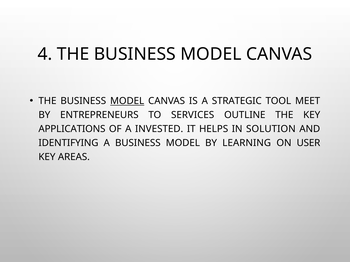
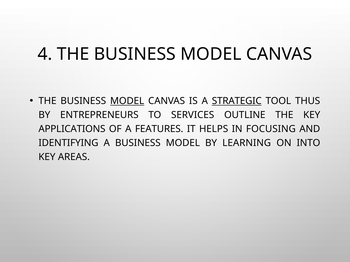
STRATEGIC underline: none -> present
MEET: MEET -> THUS
INVESTED: INVESTED -> FEATURES
SOLUTION: SOLUTION -> FOCUSING
USER: USER -> INTO
